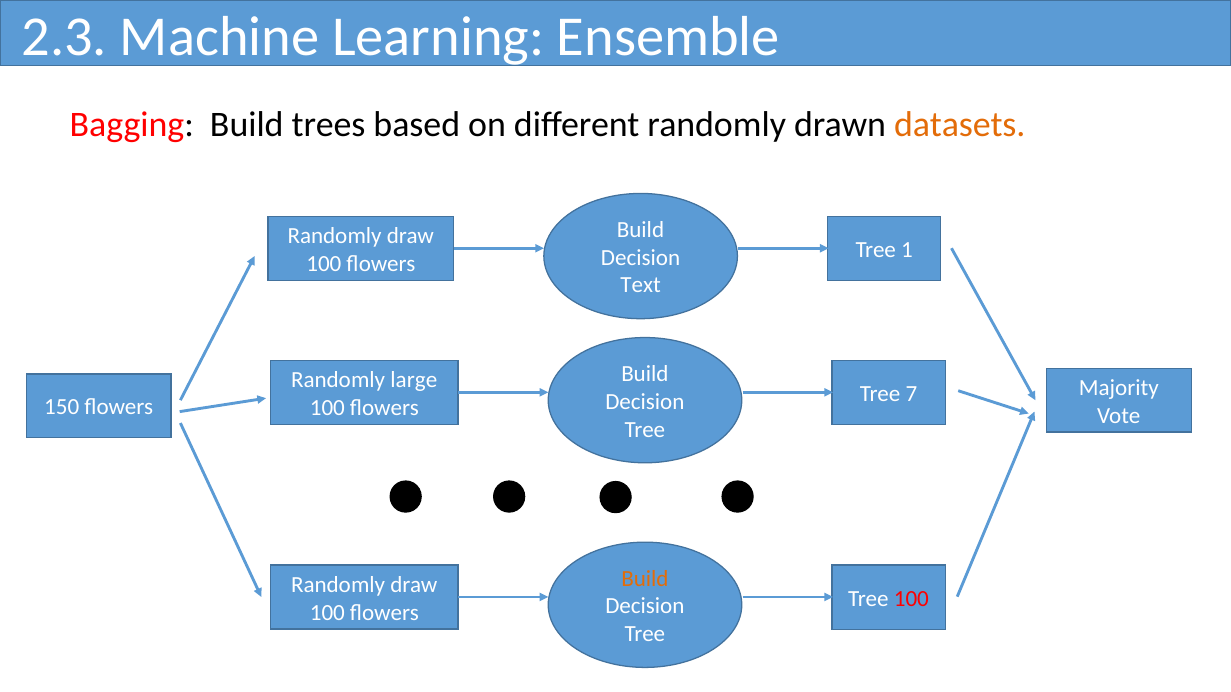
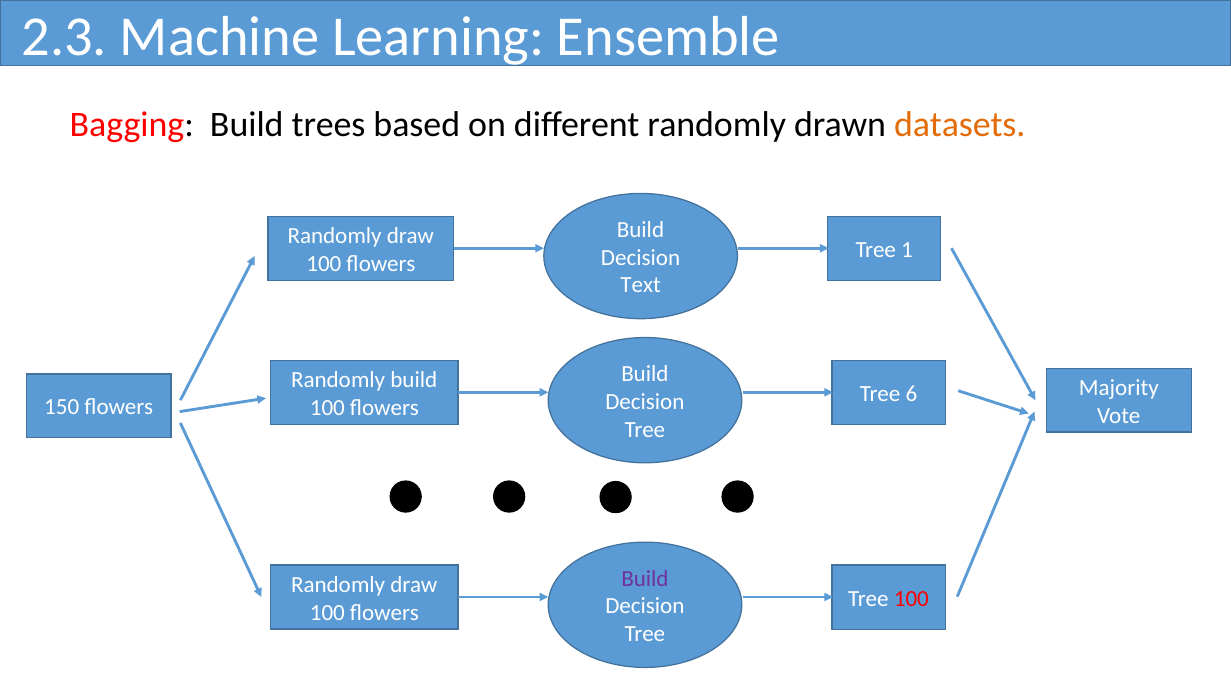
Randomly large: large -> build
7: 7 -> 6
Build at (645, 579) colour: orange -> purple
